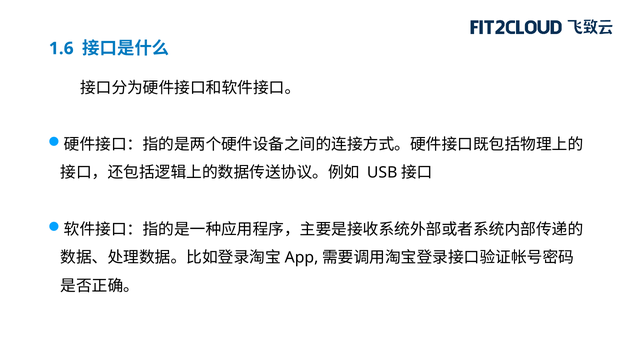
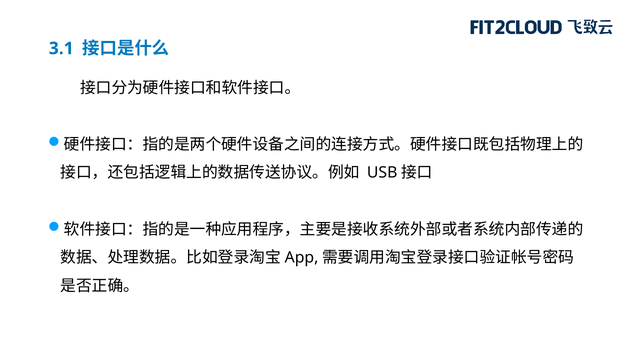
1.6: 1.6 -> 3.1
